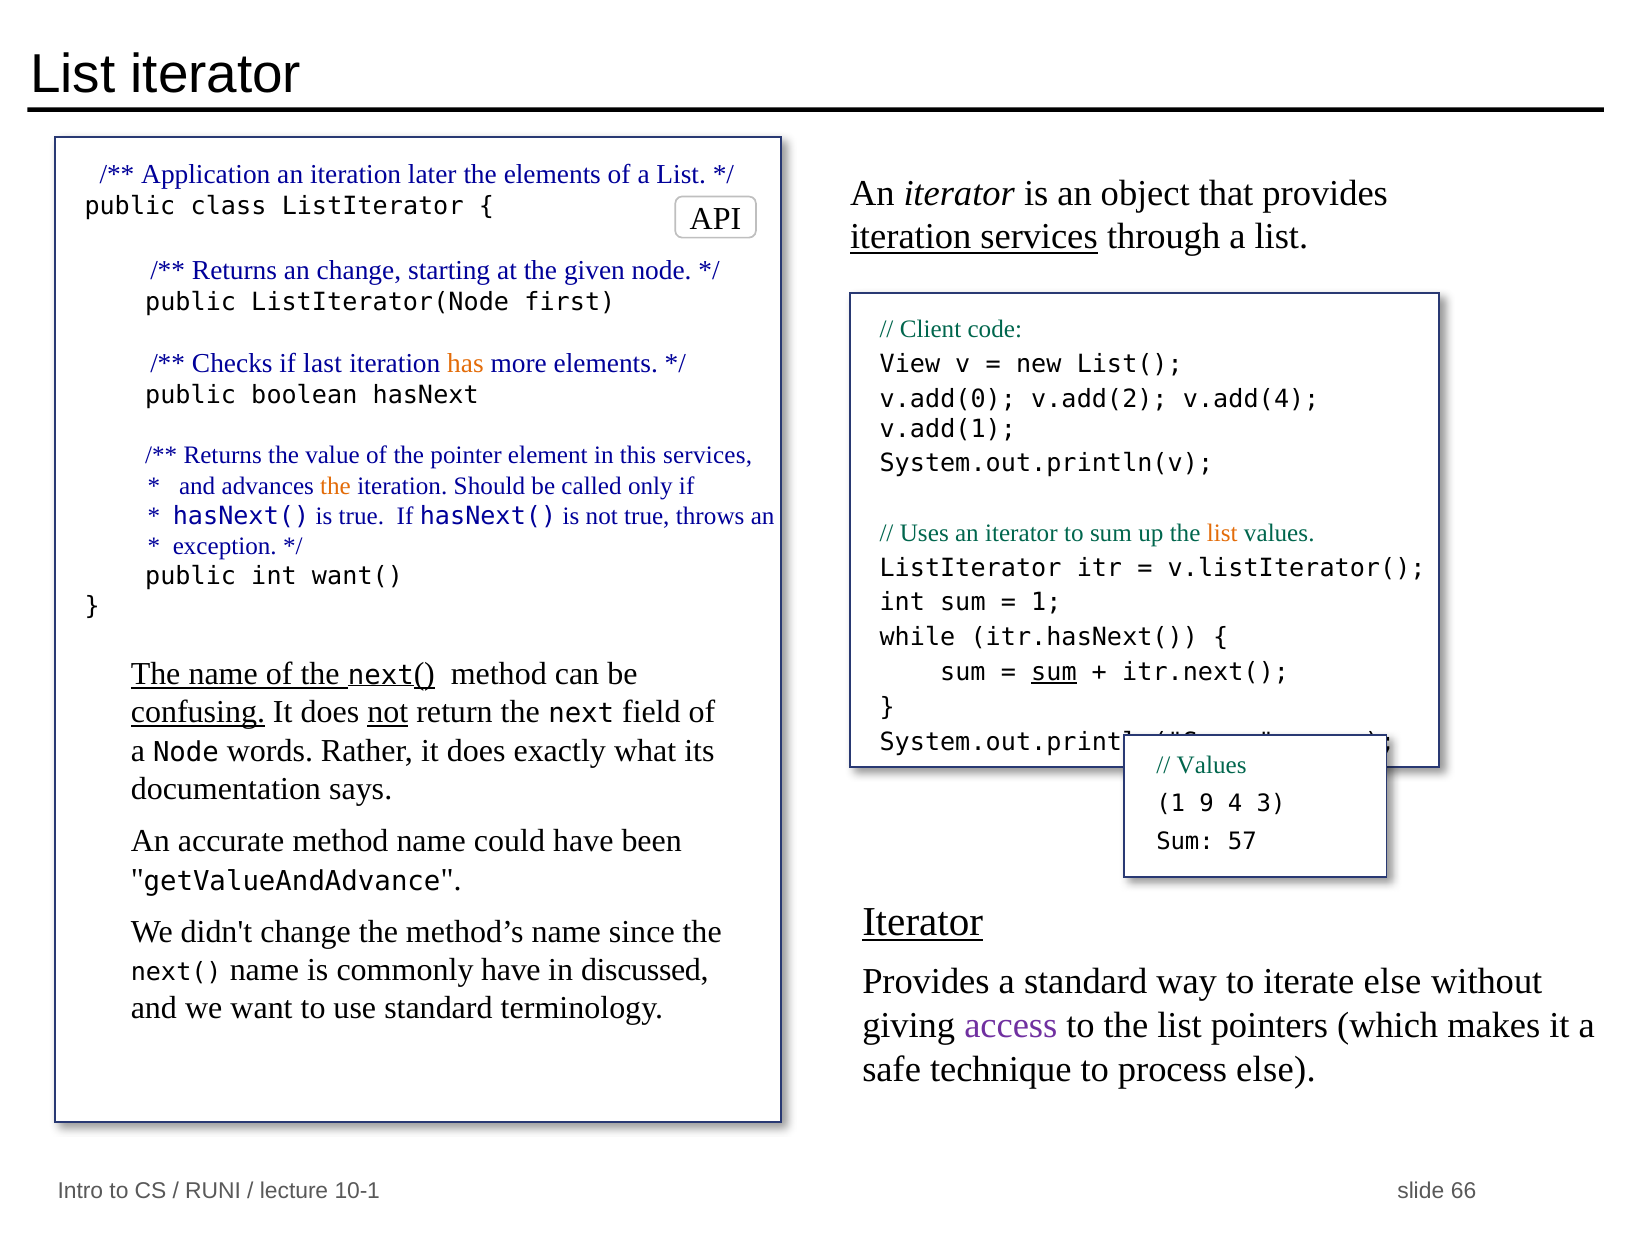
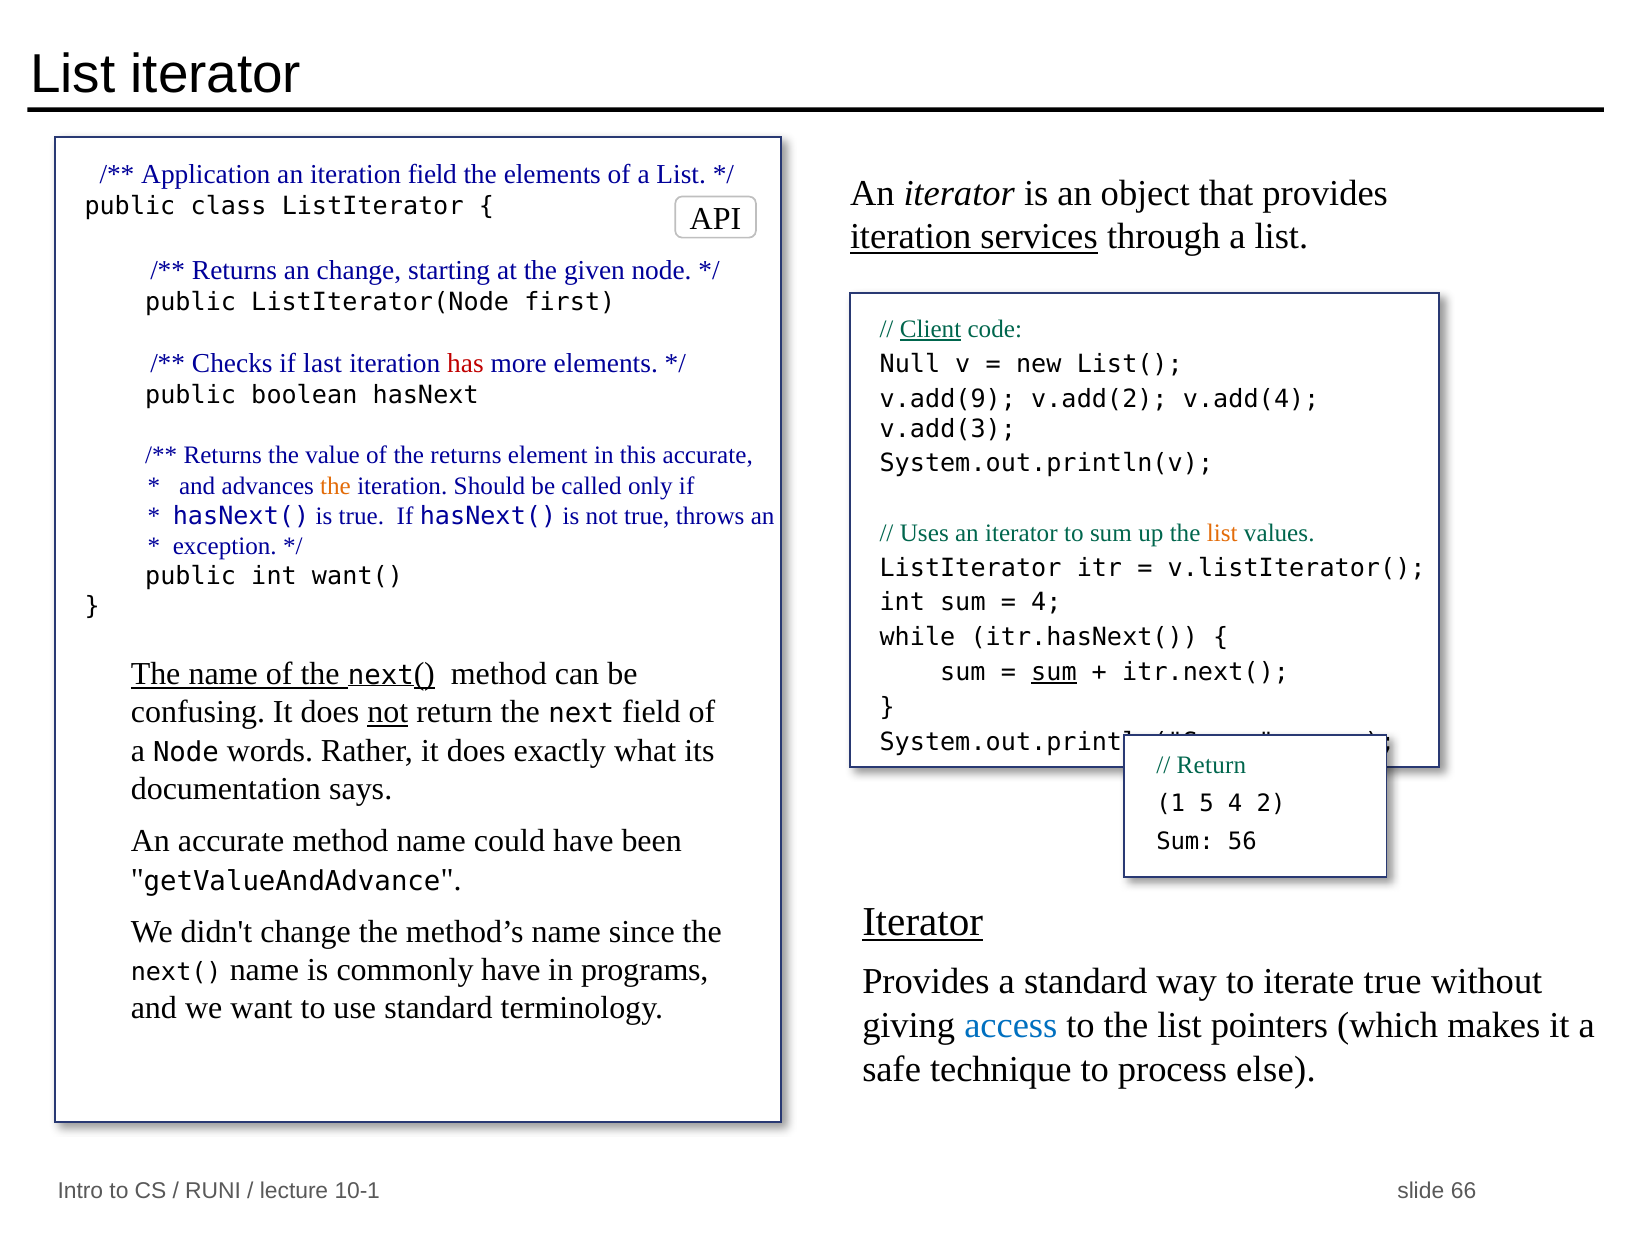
iteration later: later -> field
Client underline: none -> present
has colour: orange -> red
View: View -> Null
v.add(0: v.add(0 -> v.add(9
v.add(1: v.add(1 -> v.add(3
the pointer: pointer -> returns
this services: services -> accurate
1 at (1046, 603): 1 -> 4
confusing underline: present -> none
Values at (1212, 766): Values -> Return
9: 9 -> 5
3: 3 -> 2
57: 57 -> 56
discussed: discussed -> programs
iterate else: else -> true
access colour: purple -> blue
